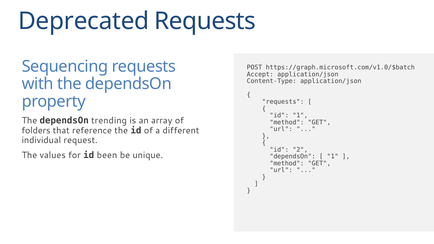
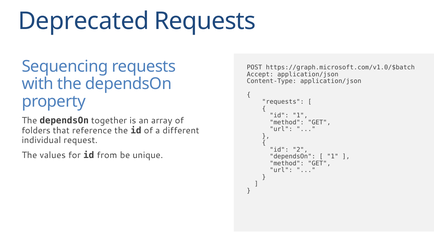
trending: trending -> together
been: been -> from
